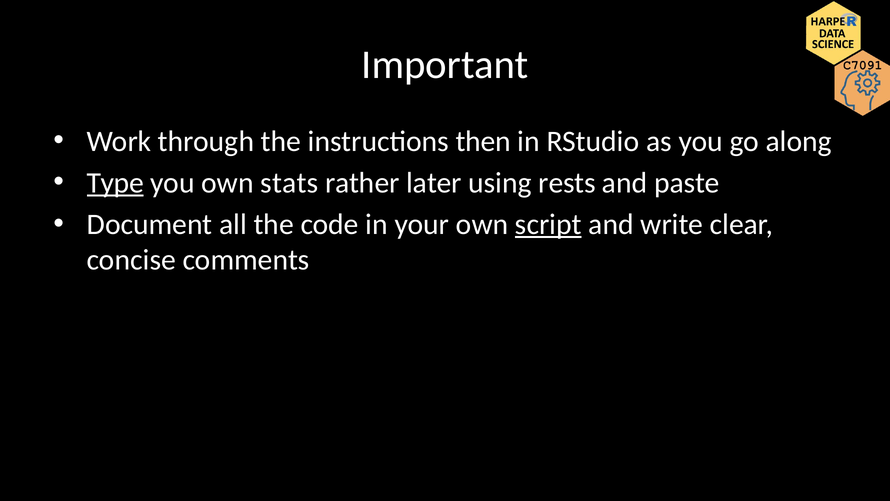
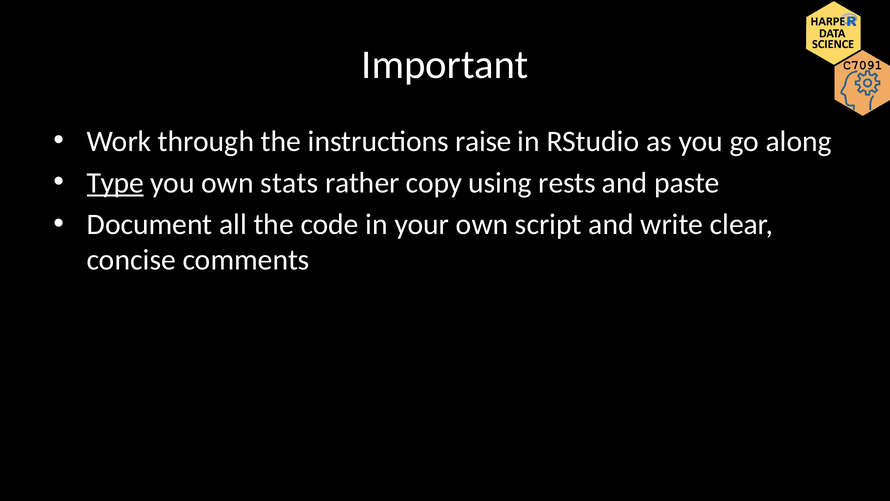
then: then -> raise
later: later -> copy
script underline: present -> none
